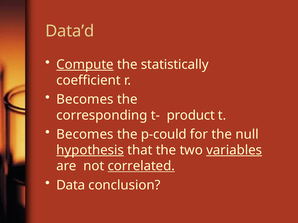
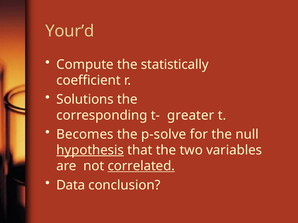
Data’d: Data’d -> Your’d
Compute underline: present -> none
Becomes at (85, 100): Becomes -> Solutions
product: product -> greater
p-could: p-could -> p-solve
variables underline: present -> none
